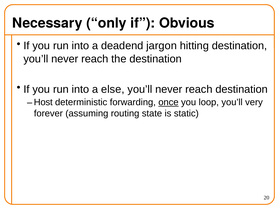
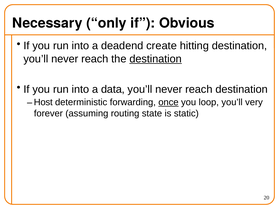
jargon: jargon -> create
destination at (156, 59) underline: none -> present
else: else -> data
